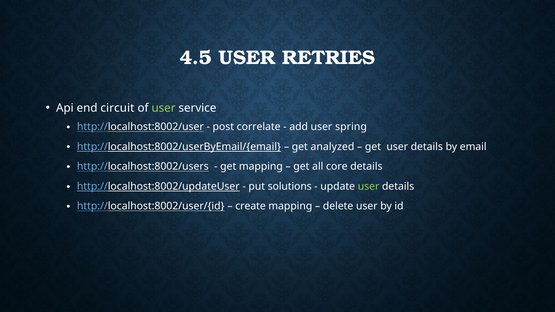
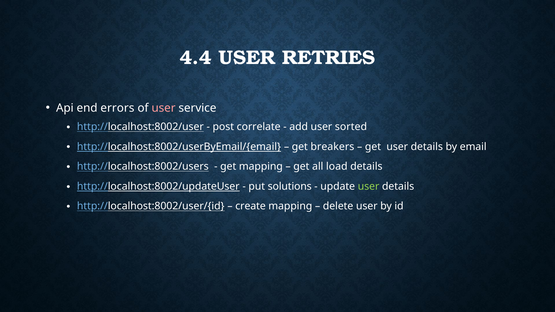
4.5: 4.5 -> 4.4
circuit: circuit -> errors
user at (164, 108) colour: light green -> pink
spring: spring -> sorted
analyzed: analyzed -> breakers
core: core -> load
